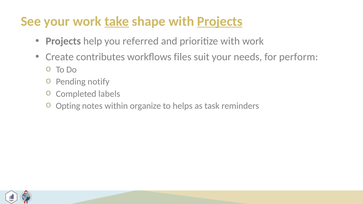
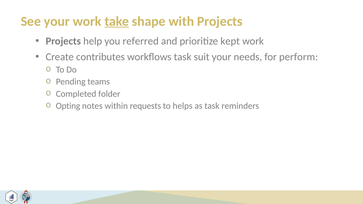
Projects at (220, 21) underline: present -> none
prioritize with: with -> kept
workflows files: files -> task
notify: notify -> teams
labels: labels -> folder
organize: organize -> requests
